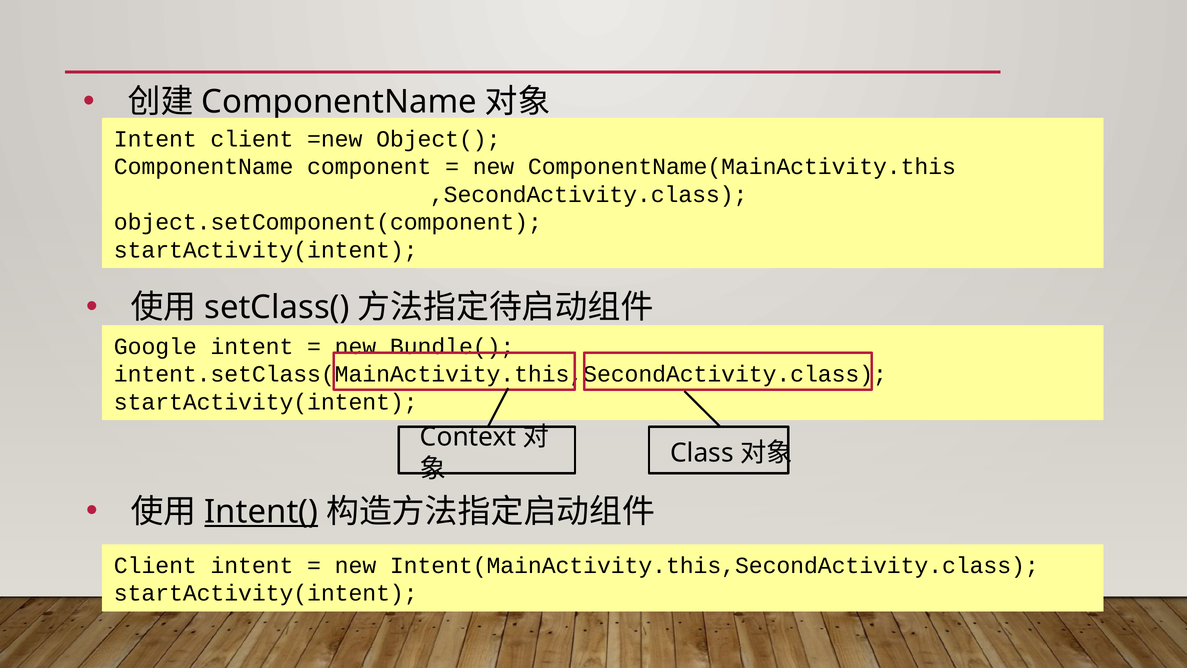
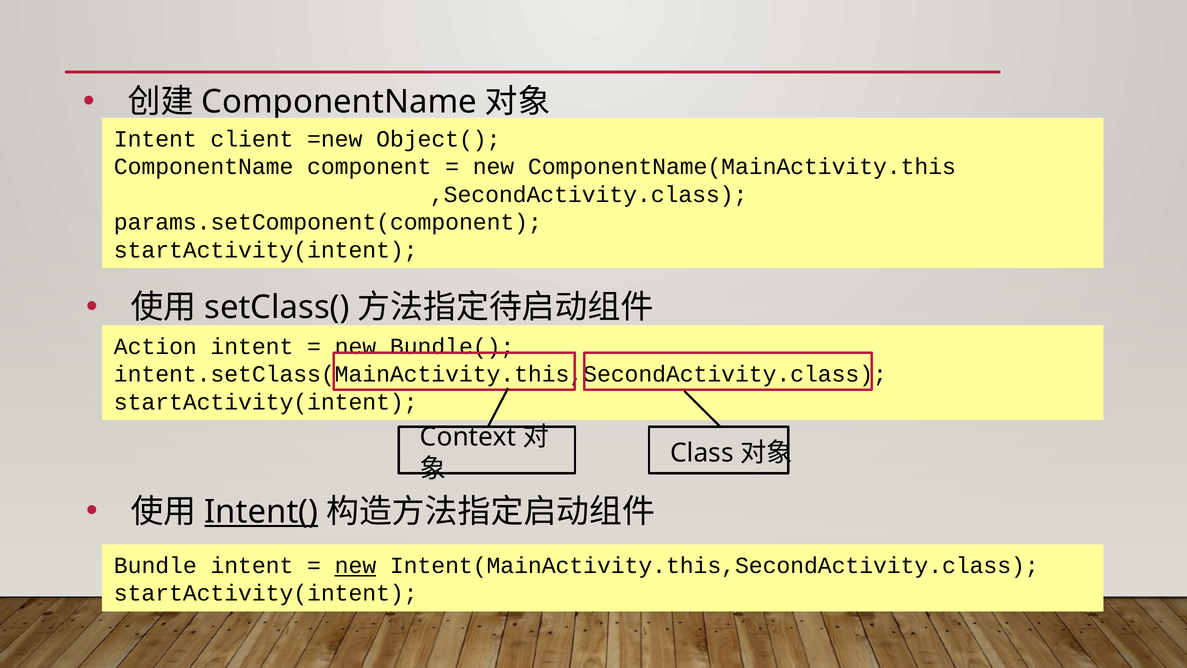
object.setComponent(component: object.setComponent(component -> params.setComponent(component
Google: Google -> Action
Client at (155, 565): Client -> Bundle
new at (355, 565) underline: none -> present
